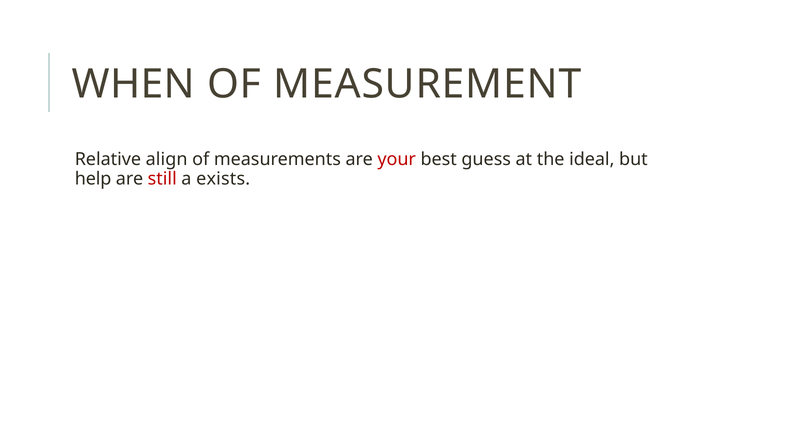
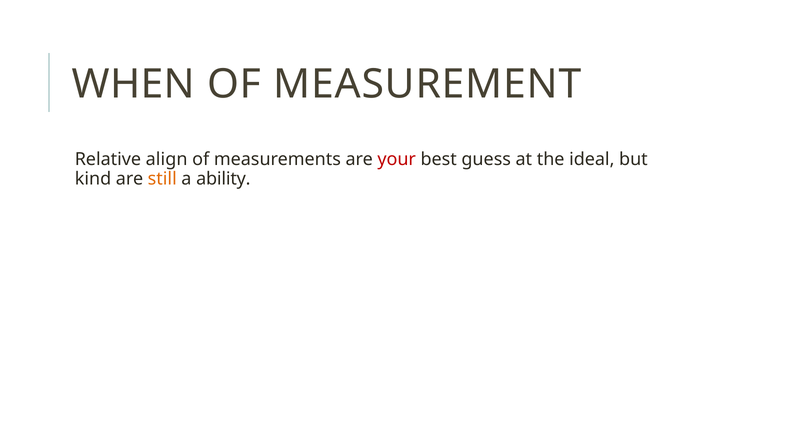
help: help -> kind
still colour: red -> orange
exists: exists -> ability
